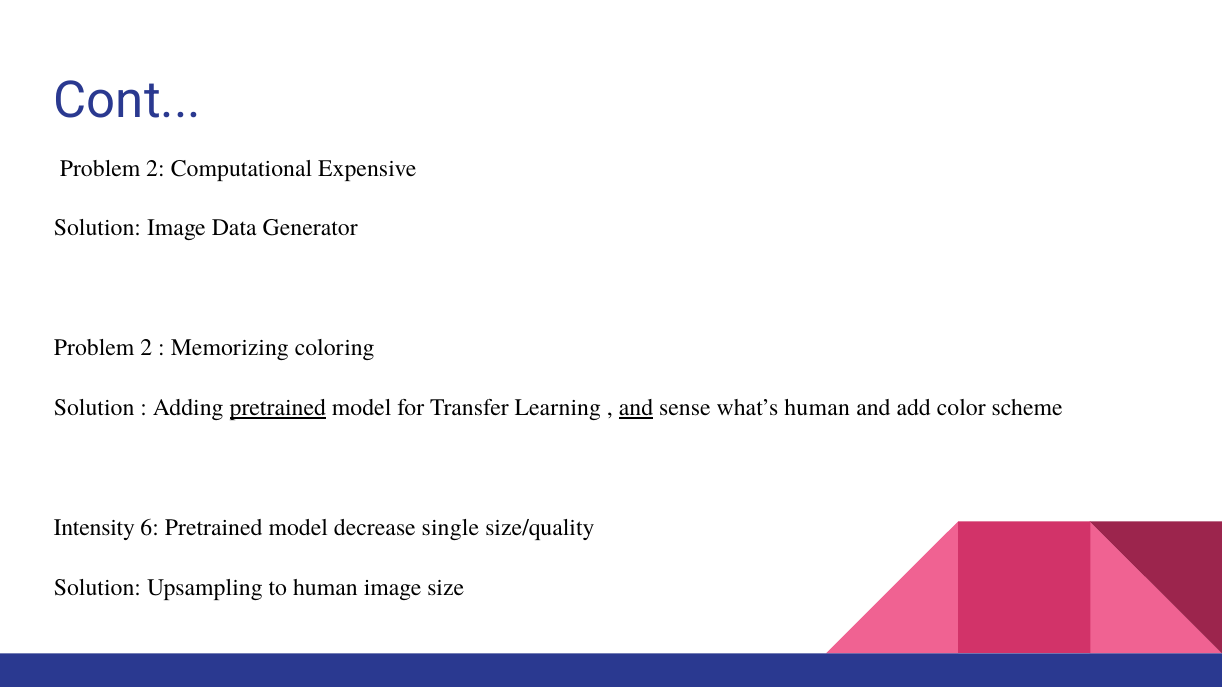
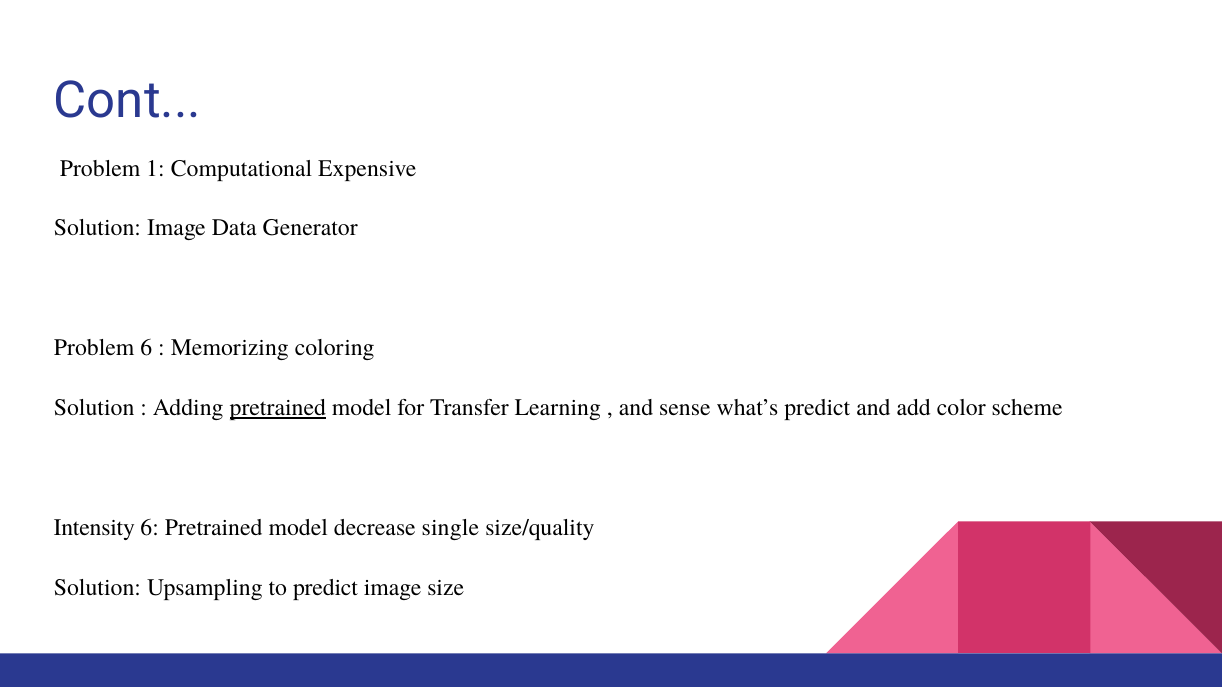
2 at (156, 168): 2 -> 1
2 at (146, 348): 2 -> 6
and at (636, 408) underline: present -> none
what’s human: human -> predict
to human: human -> predict
